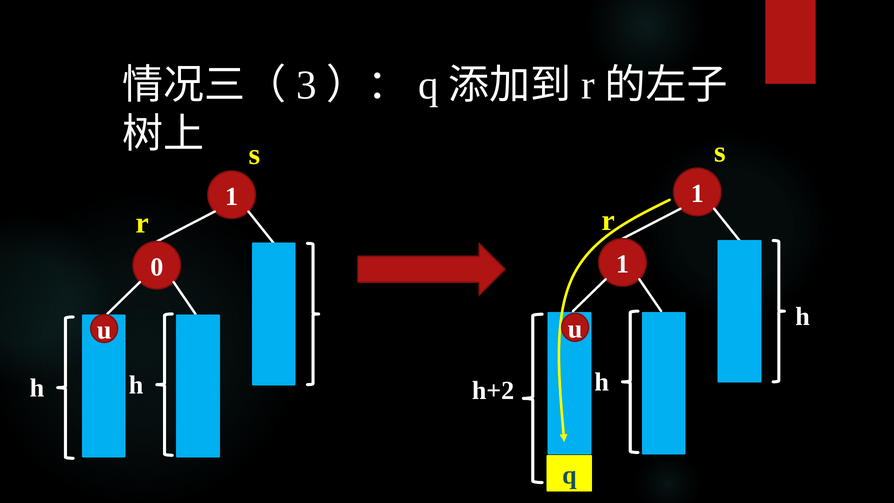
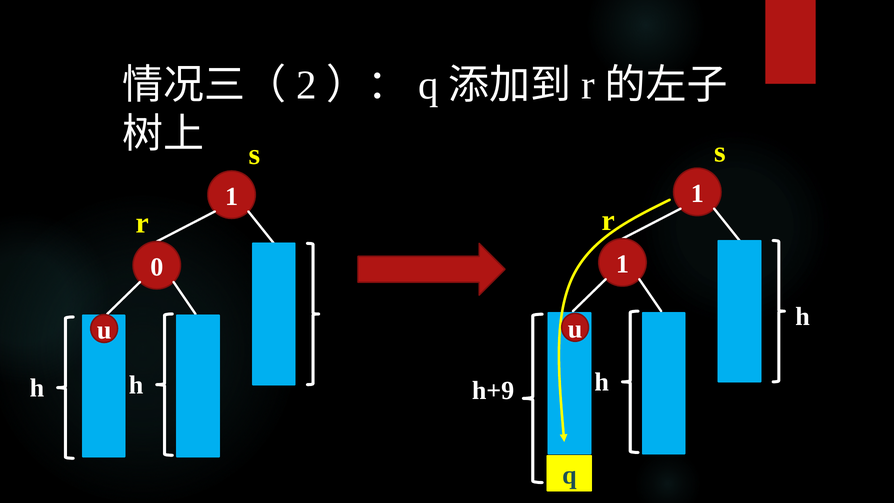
3: 3 -> 2
h+2: h+2 -> h+9
